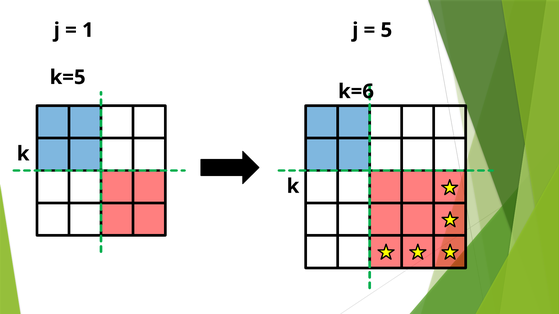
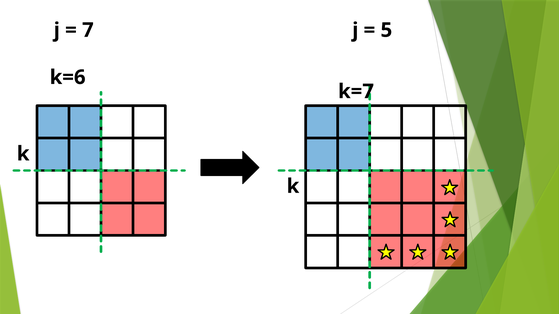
1: 1 -> 7
k=5: k=5 -> k=6
k=6: k=6 -> k=7
